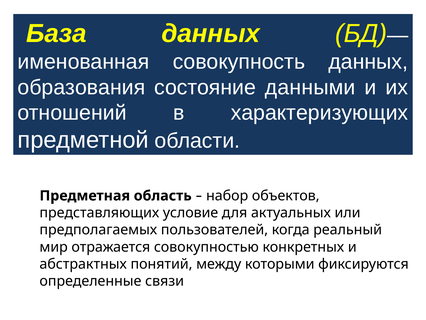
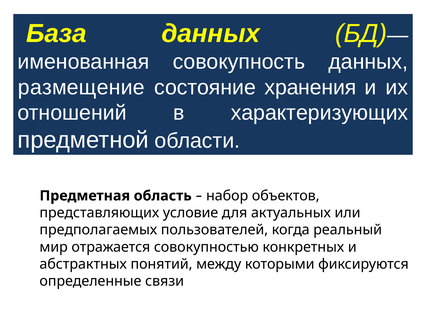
образования: образования -> размещение
данными: данными -> хранения
